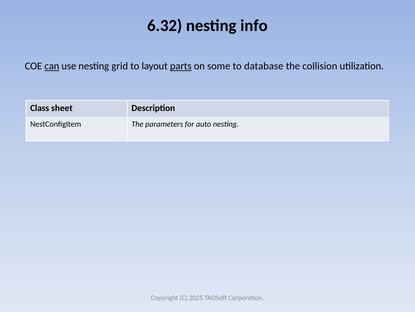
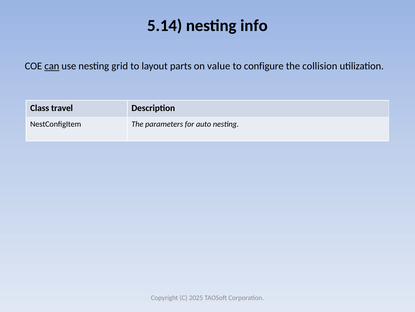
6.32: 6.32 -> 5.14
parts underline: present -> none
some: some -> value
database: database -> configure
sheet: sheet -> travel
